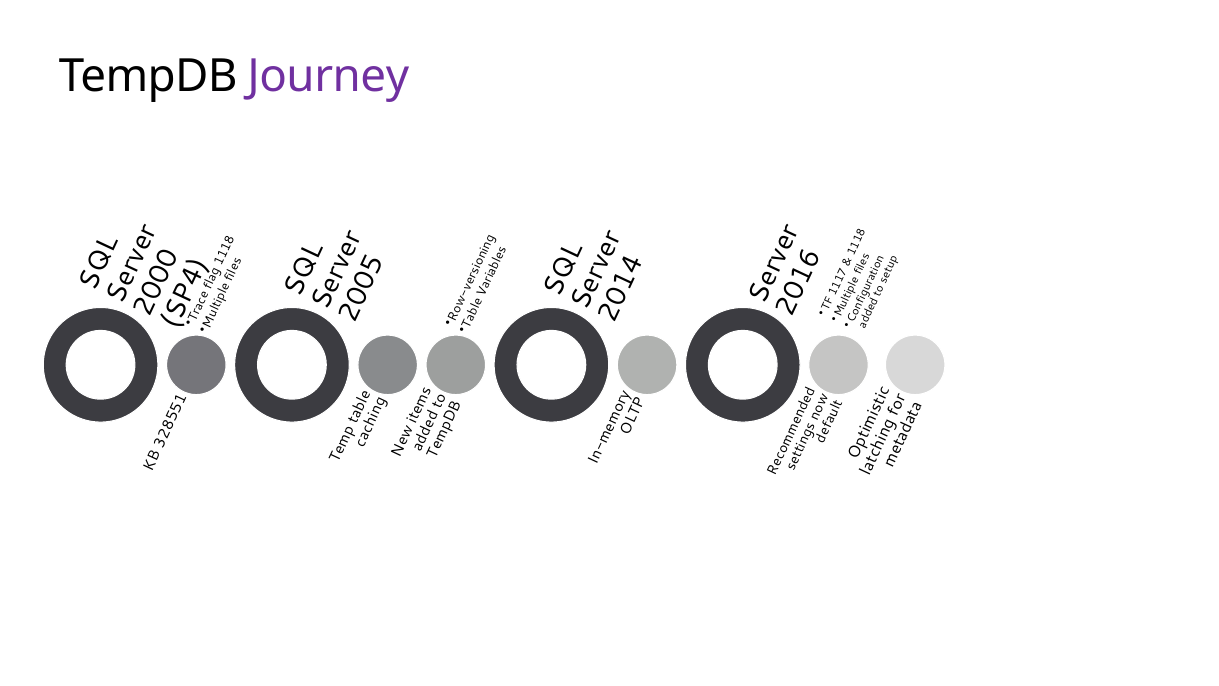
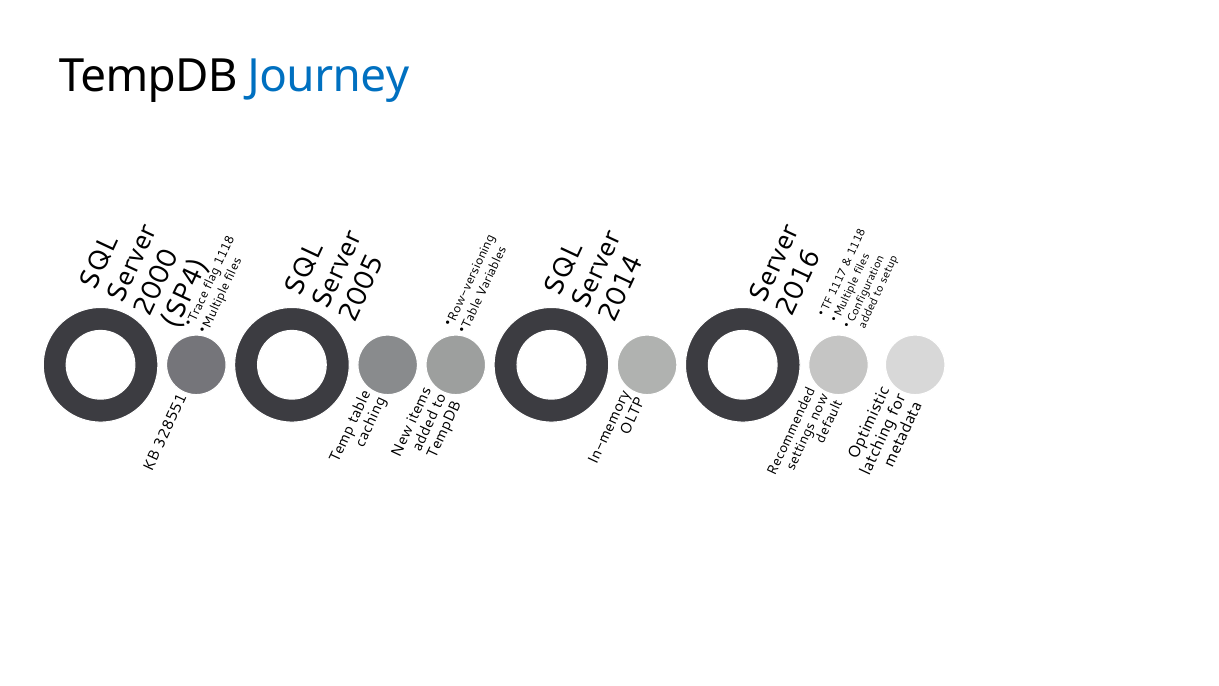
Journey colour: purple -> blue
